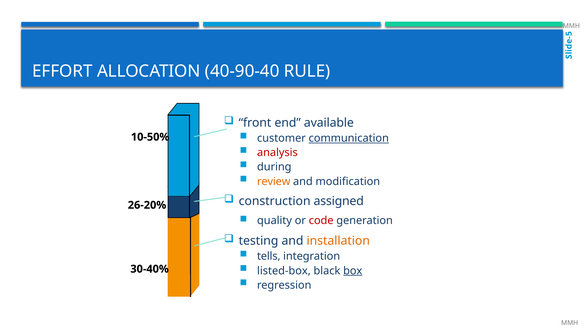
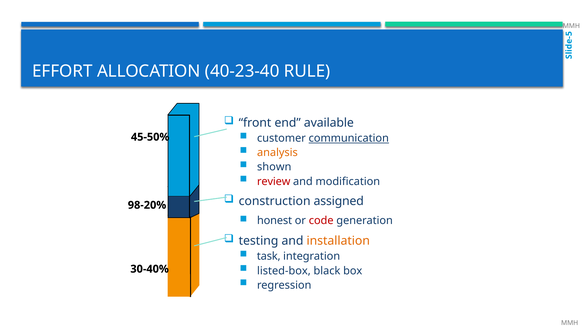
40-90-40: 40-90-40 -> 40-23-40
10-50%: 10-50% -> 45-50%
analysis colour: red -> orange
during: during -> shown
review colour: orange -> red
26-20%: 26-20% -> 98-20%
quality: quality -> honest
tells: tells -> task
box underline: present -> none
